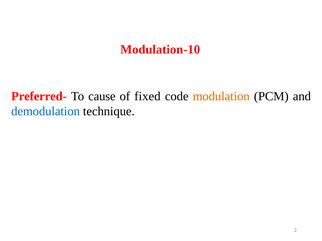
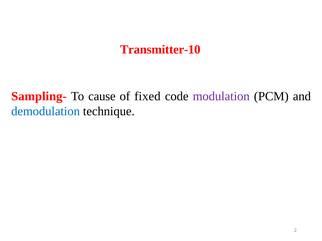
Modulation-10: Modulation-10 -> Transmitter-10
Preferred-: Preferred- -> Sampling-
modulation colour: orange -> purple
